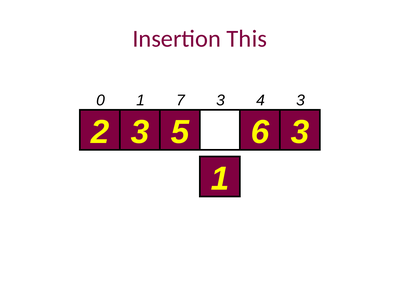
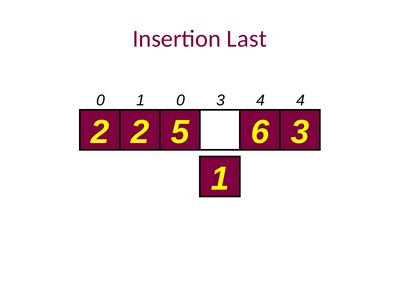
This: This -> Last
1 7: 7 -> 0
4 3: 3 -> 4
2 3: 3 -> 2
